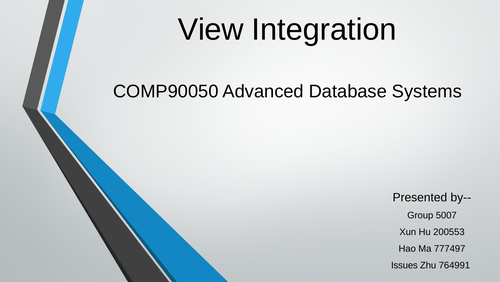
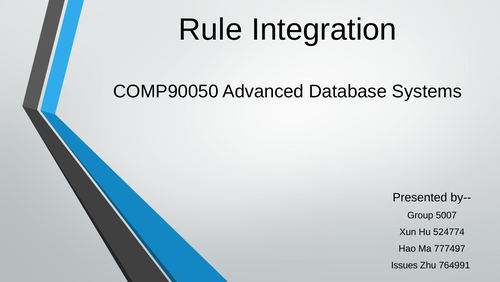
View: View -> Rule
200553: 200553 -> 524774
